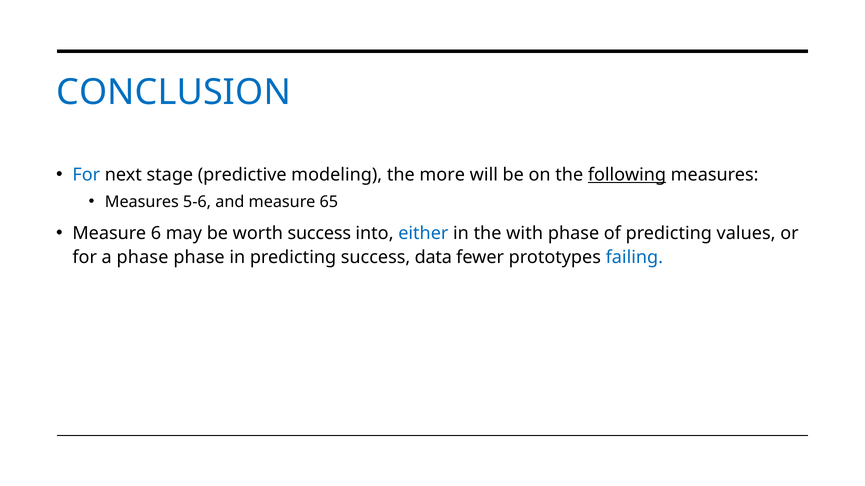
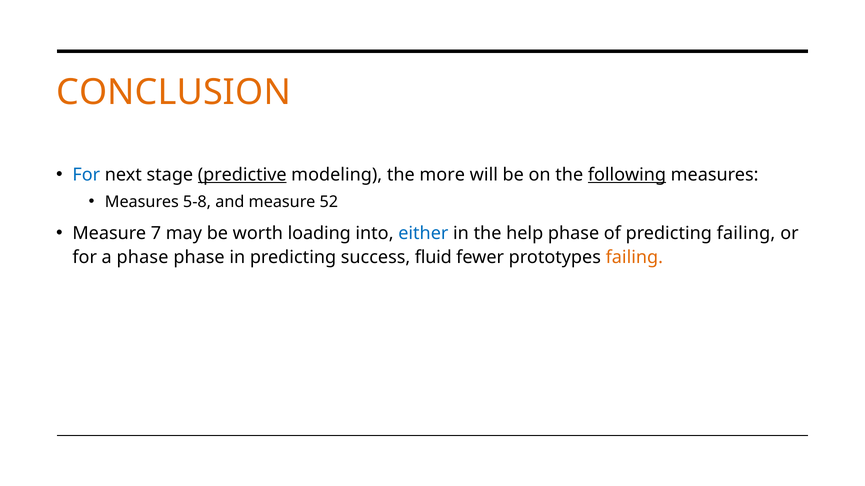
CONCLUSION colour: blue -> orange
predictive underline: none -> present
5-6: 5-6 -> 5-8
65: 65 -> 52
6: 6 -> 7
worth success: success -> loading
with: with -> help
predicting values: values -> failing
data: data -> fluid
failing at (634, 258) colour: blue -> orange
